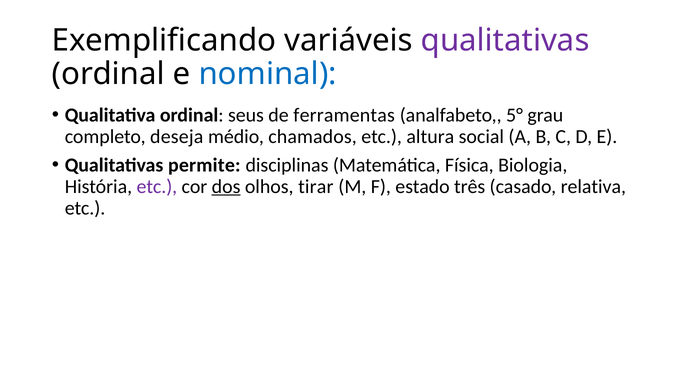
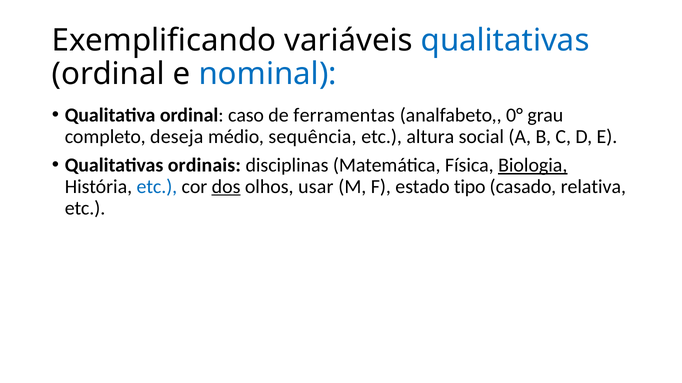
qualitativas at (505, 40) colour: purple -> blue
seus: seus -> caso
5°: 5° -> 0°
chamados: chamados -> sequência
permite: permite -> ordinais
Biologia underline: none -> present
etc at (157, 187) colour: purple -> blue
tirar: tirar -> usar
três: três -> tipo
